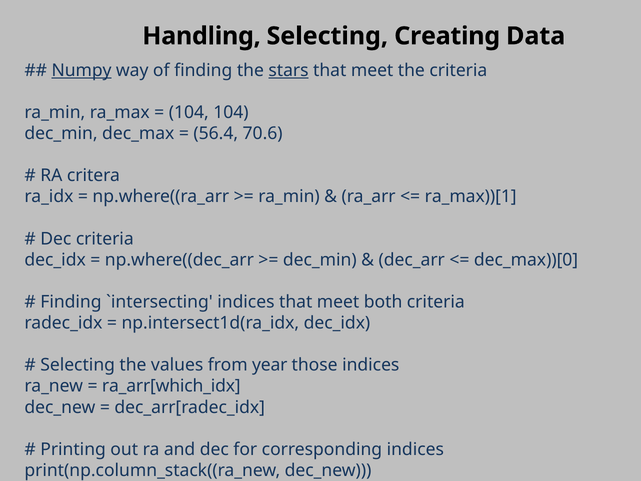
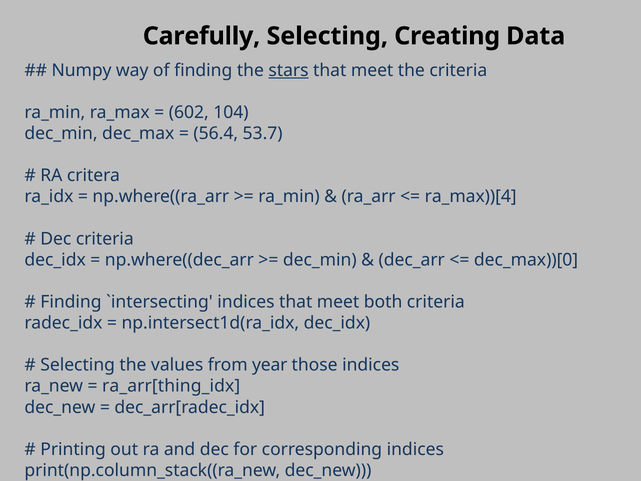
Handling: Handling -> Carefully
Numpy underline: present -> none
104 at (189, 112): 104 -> 602
70.6: 70.6 -> 53.7
ra_max))[1: ra_max))[1 -> ra_max))[4
ra_arr[which_idx: ra_arr[which_idx -> ra_arr[thing_idx
